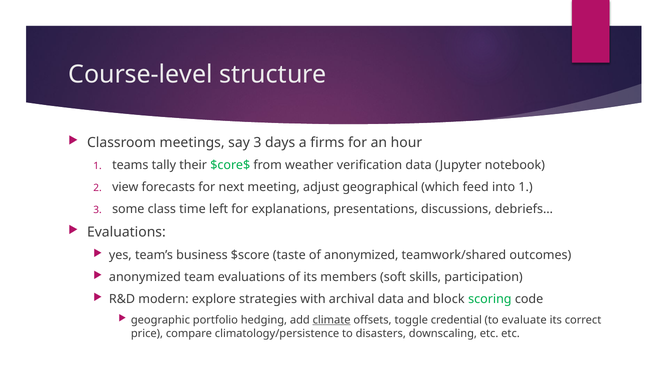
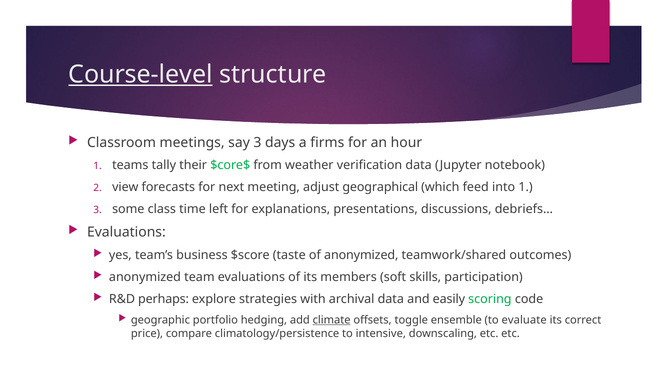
Course-level underline: none -> present
modern: modern -> perhaps
block: block -> easily
credential: credential -> ensemble
disasters: disasters -> intensive
